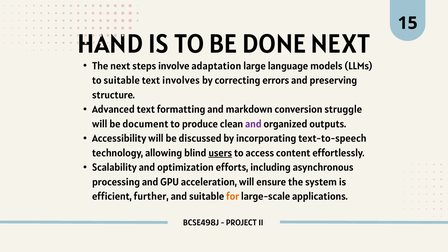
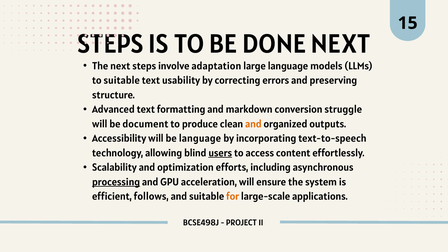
HAND at (110, 44): HAND -> STEPS
involves: involves -> usability
and at (253, 124) colour: purple -> orange
be discussed: discussed -> language
processing underline: none -> present
further: further -> follows
